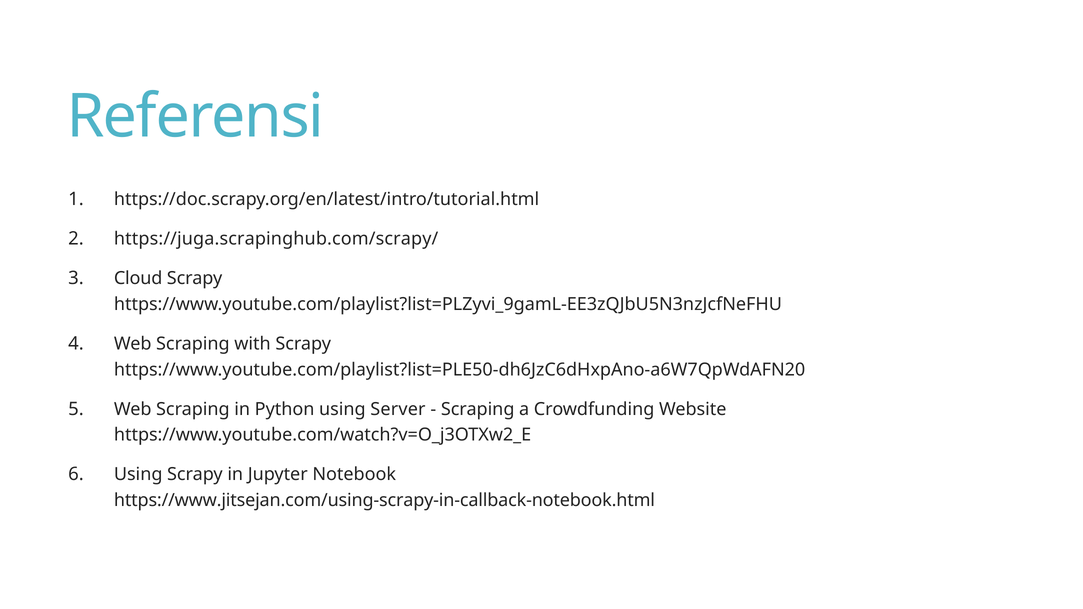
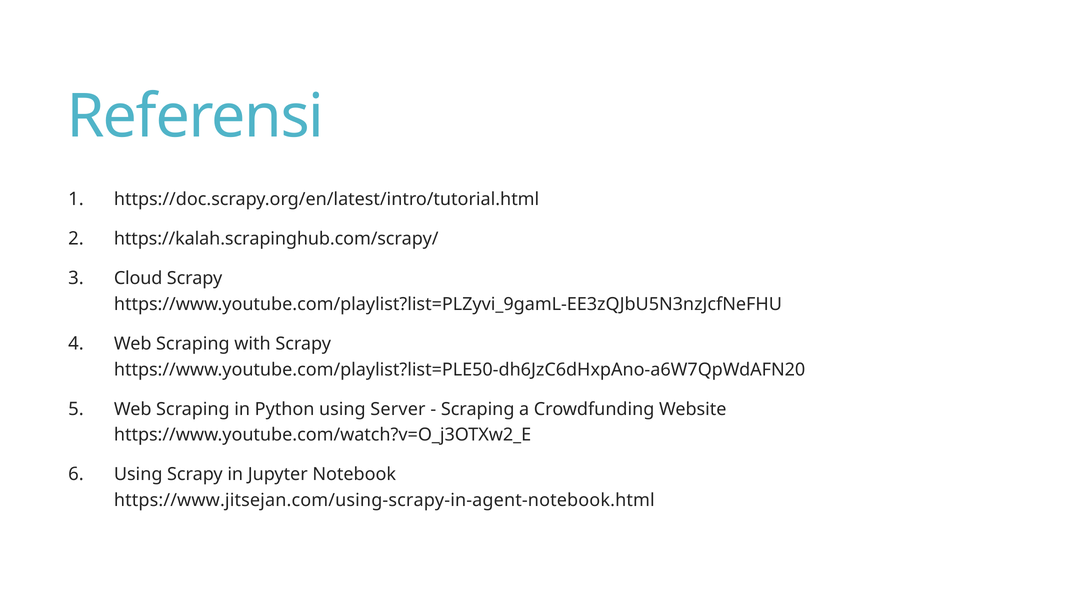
https://juga.scrapinghub.com/scrapy/: https://juga.scrapinghub.com/scrapy/ -> https://kalah.scrapinghub.com/scrapy/
https://www.jitsejan.com/using-scrapy-in-callback-notebook.html: https://www.jitsejan.com/using-scrapy-in-callback-notebook.html -> https://www.jitsejan.com/using-scrapy-in-agent-notebook.html
